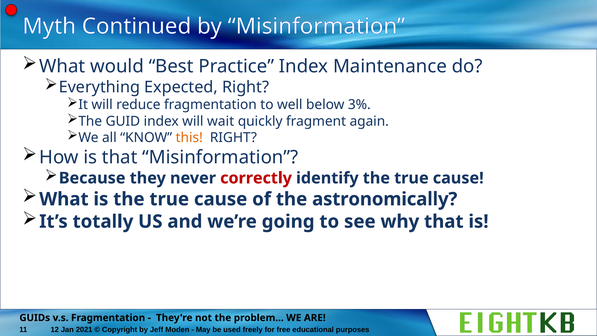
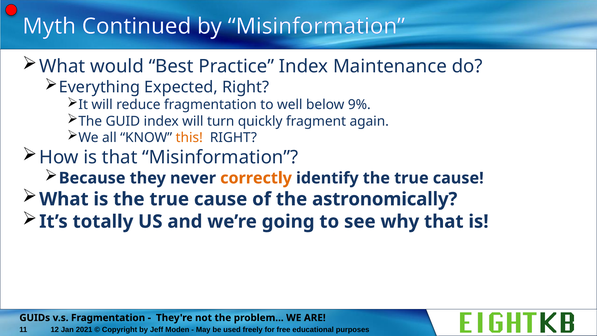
3%: 3% -> 9%
wait: wait -> turn
correctly colour: red -> orange
